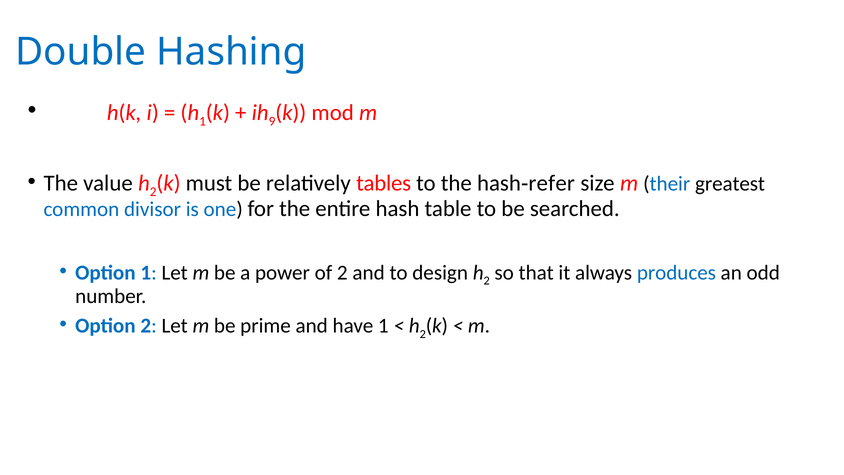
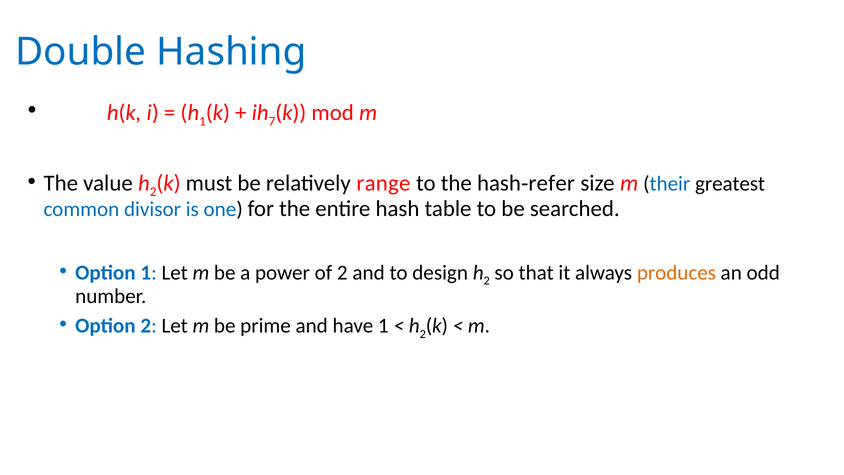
9: 9 -> 7
tables: tables -> range
produces colour: blue -> orange
